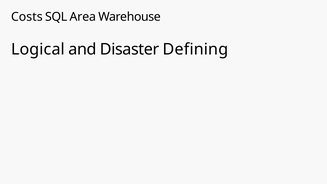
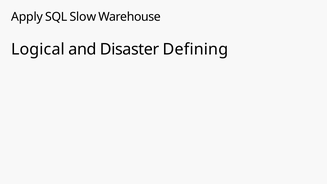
Costs: Costs -> Apply
Area: Area -> Slow
